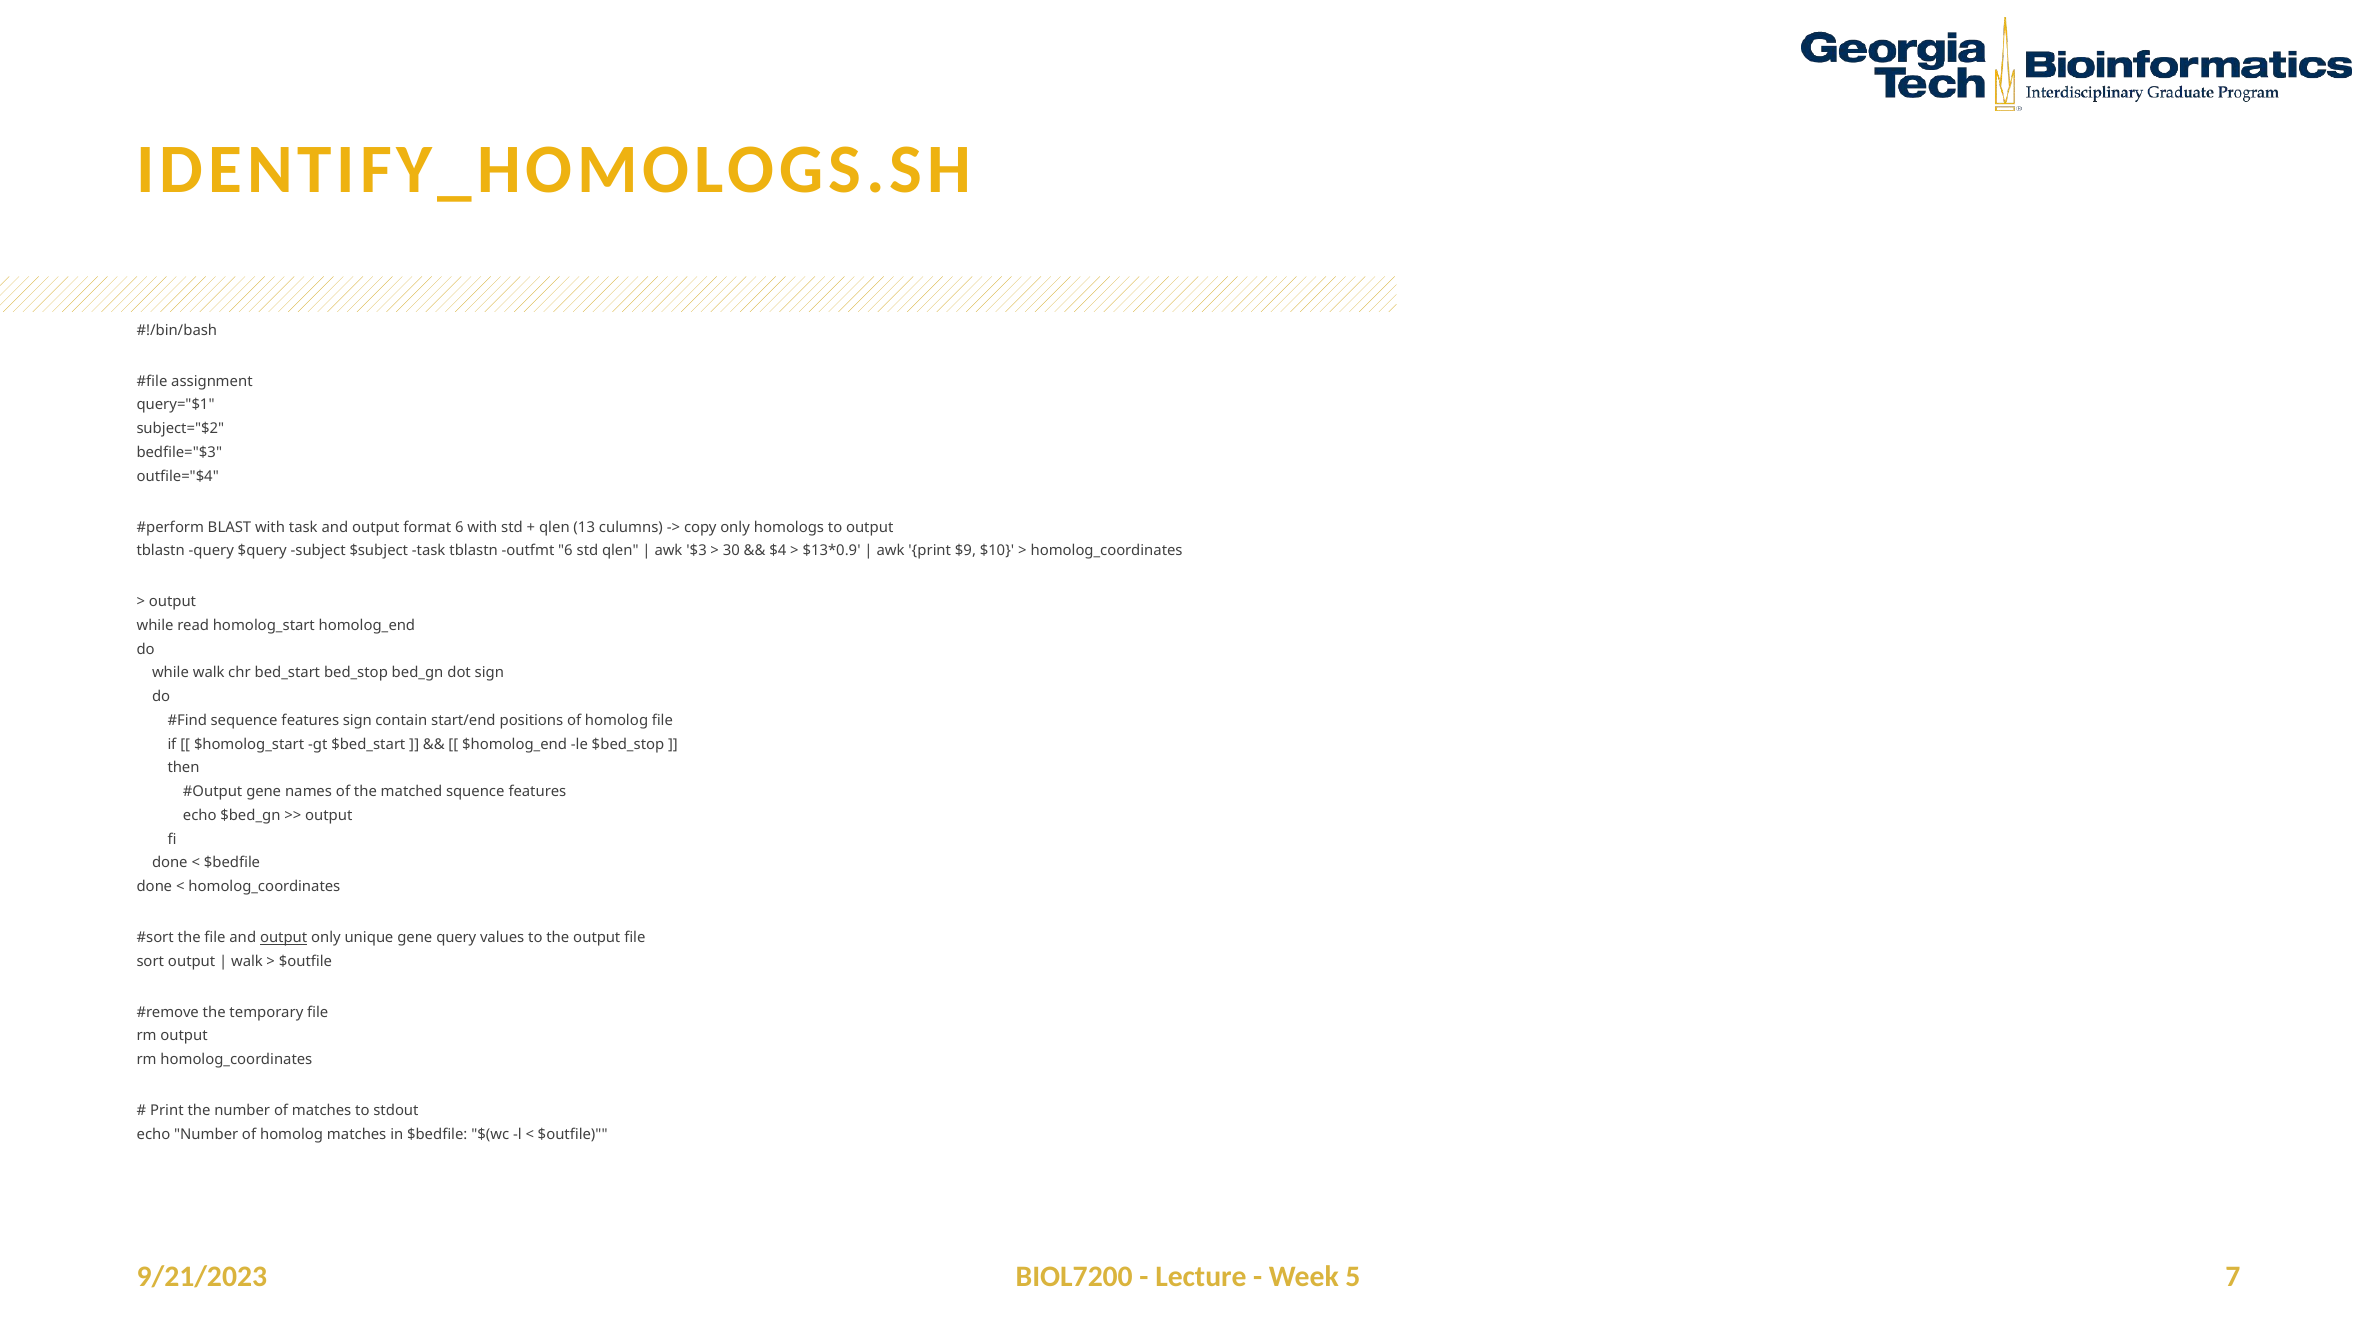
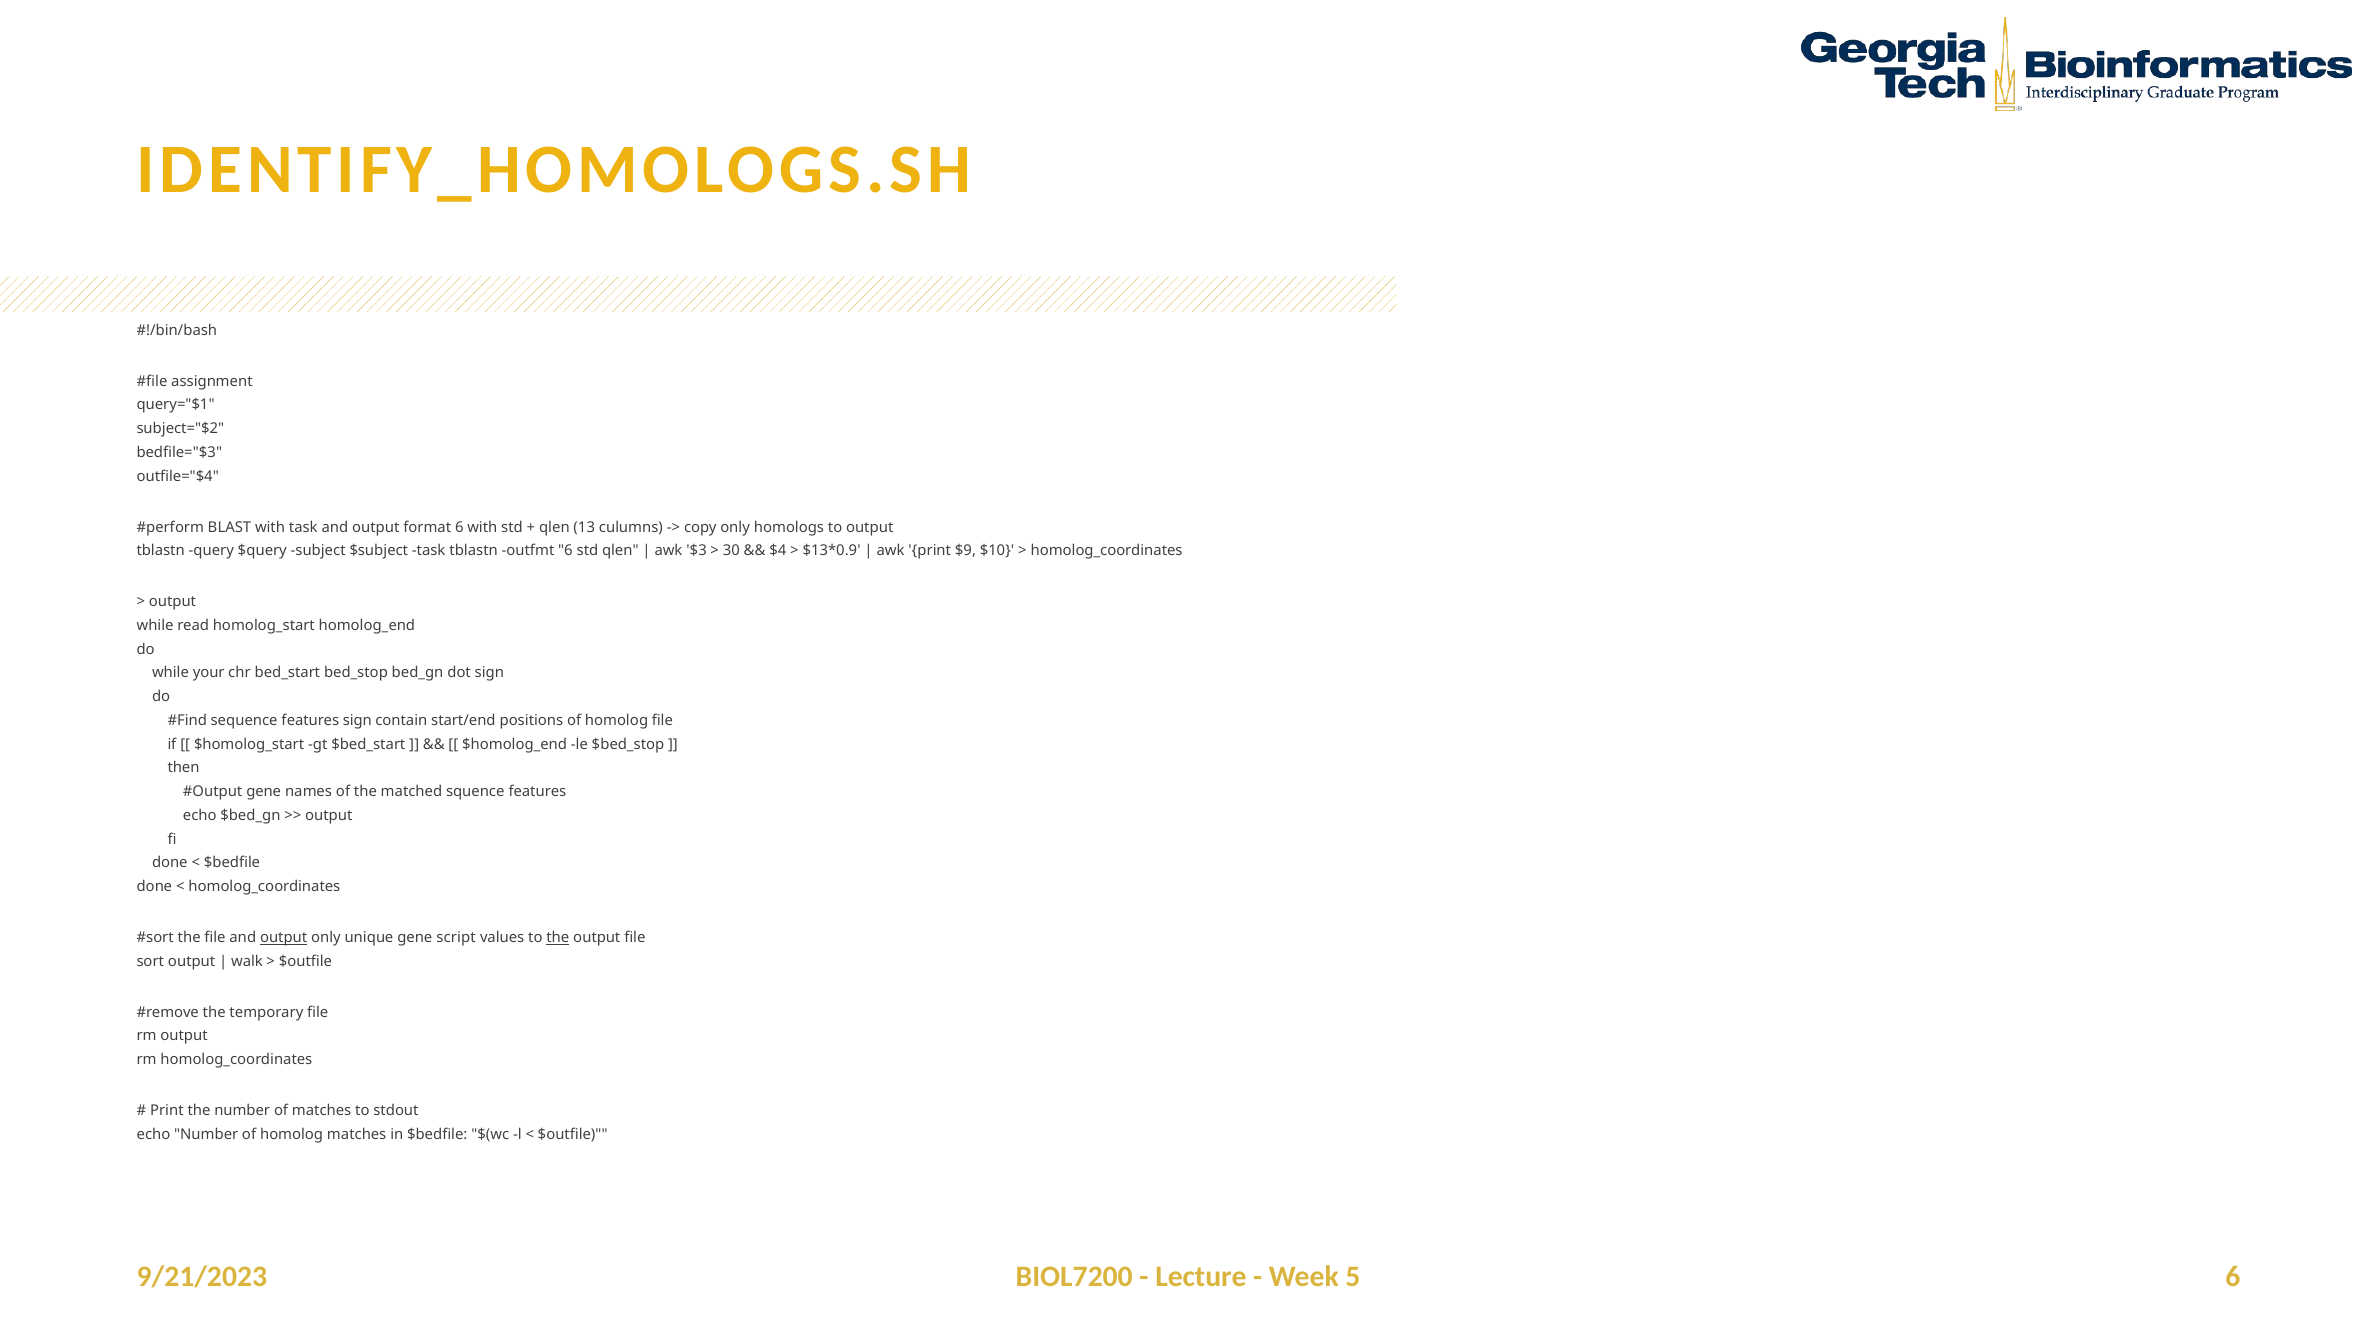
while walk: walk -> your
gene query: query -> script
the at (558, 938) underline: none -> present
5 7: 7 -> 6
